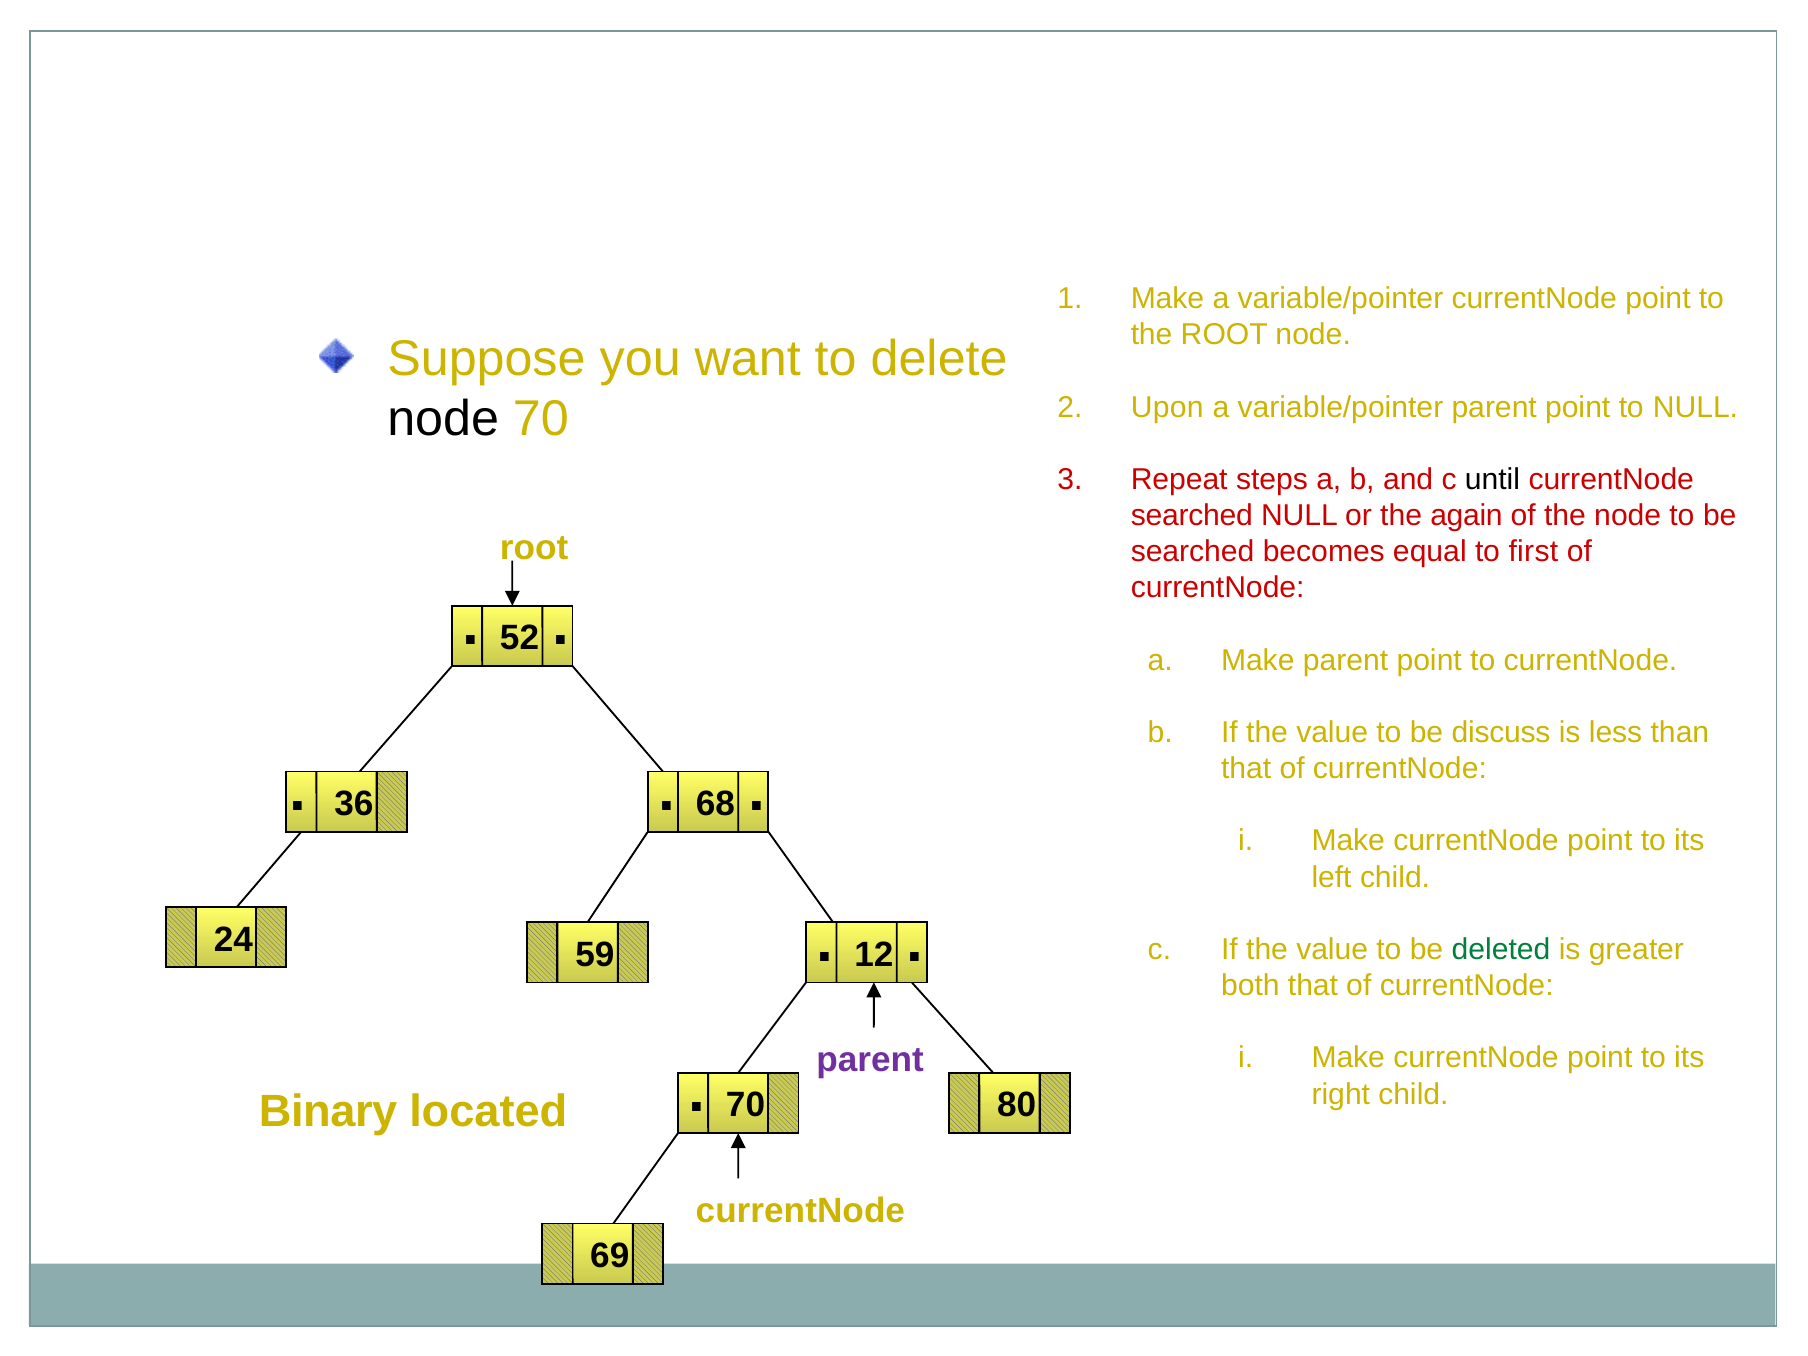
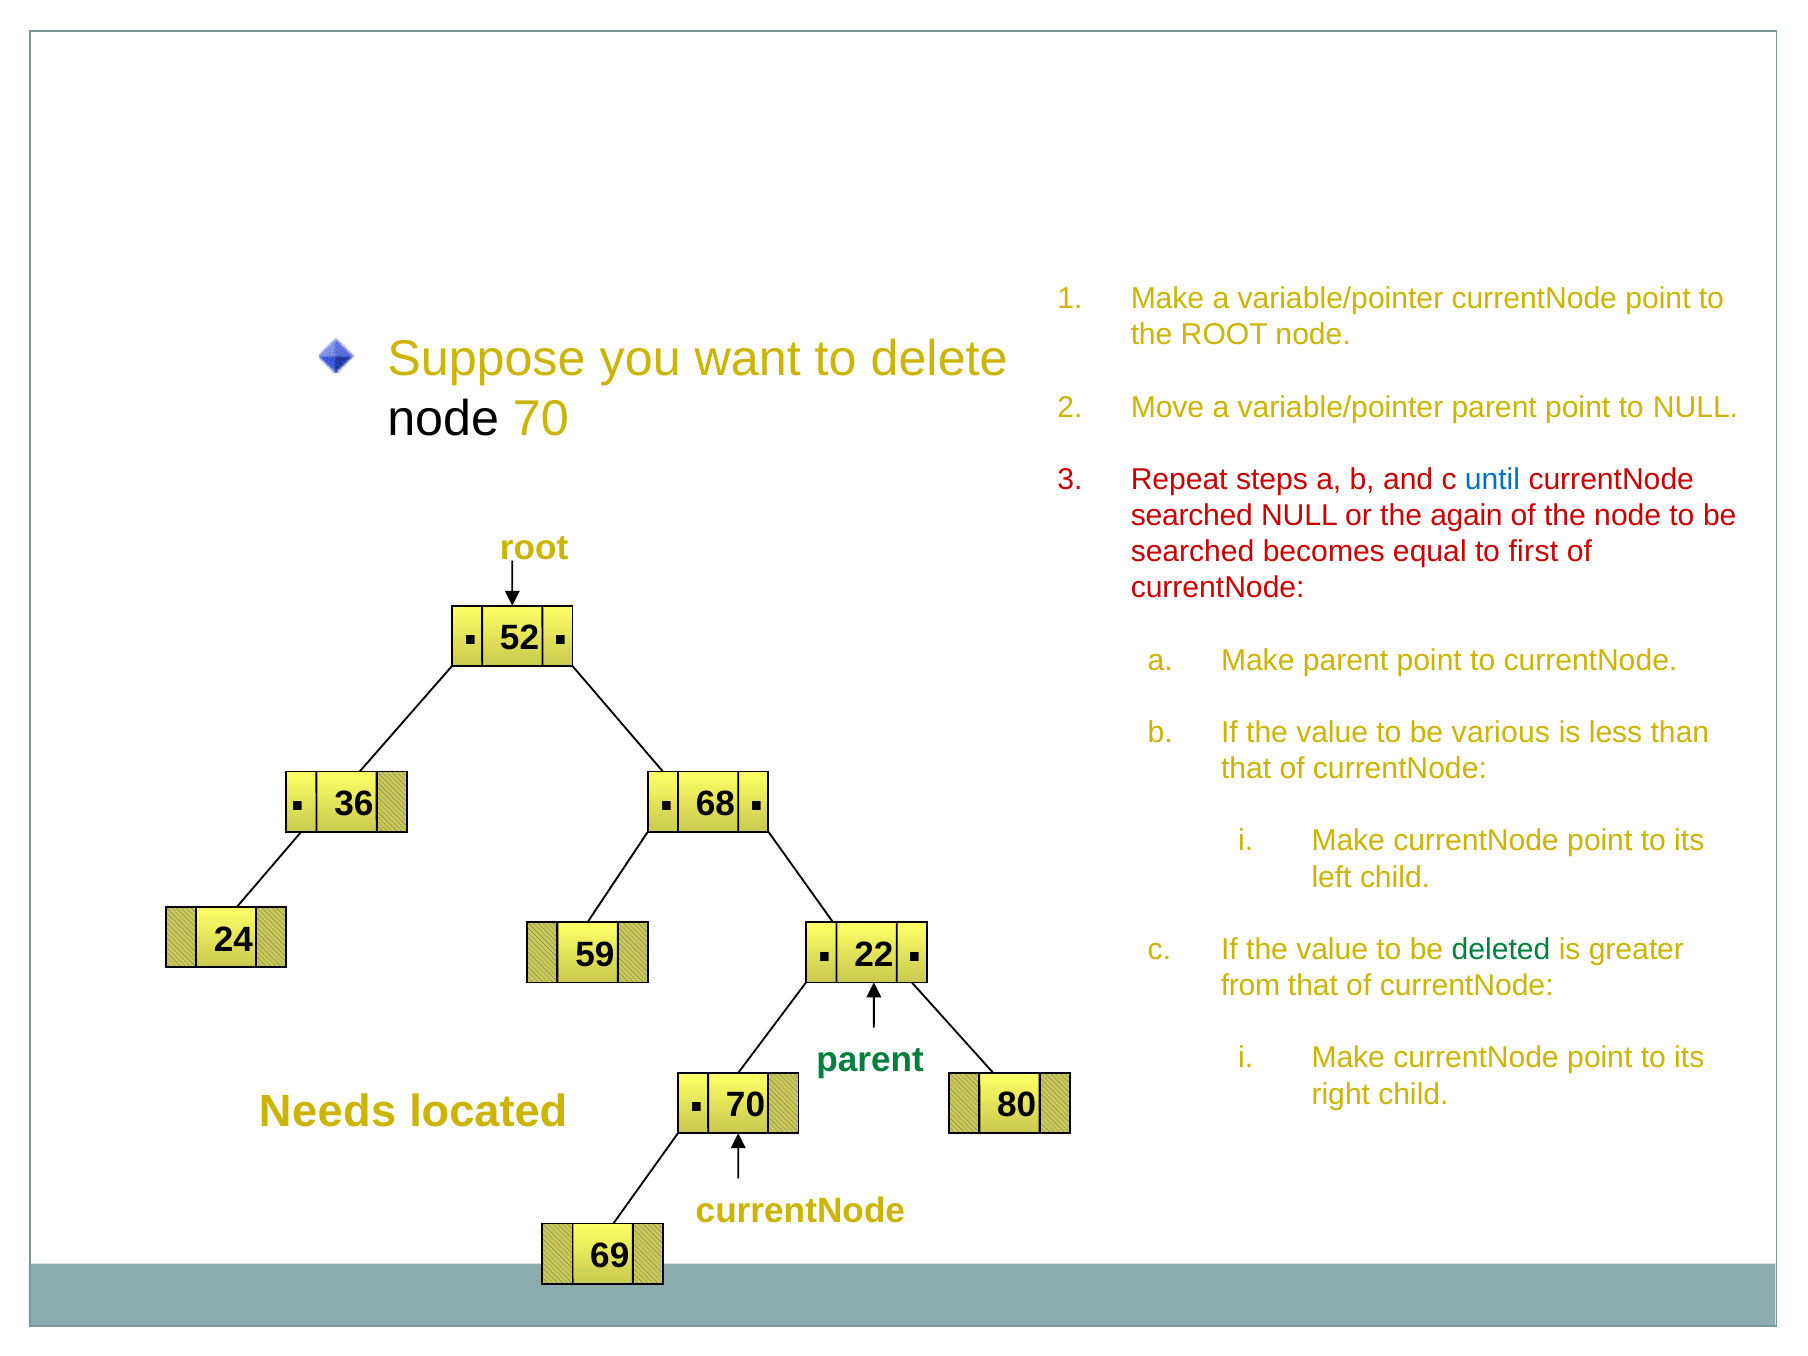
Upon: Upon -> Move
until colour: black -> blue
discuss: discuss -> various
12: 12 -> 22
both at (1250, 986): both -> from
parent at (870, 1060) colour: purple -> green
Binary at (328, 1112): Binary -> Needs
